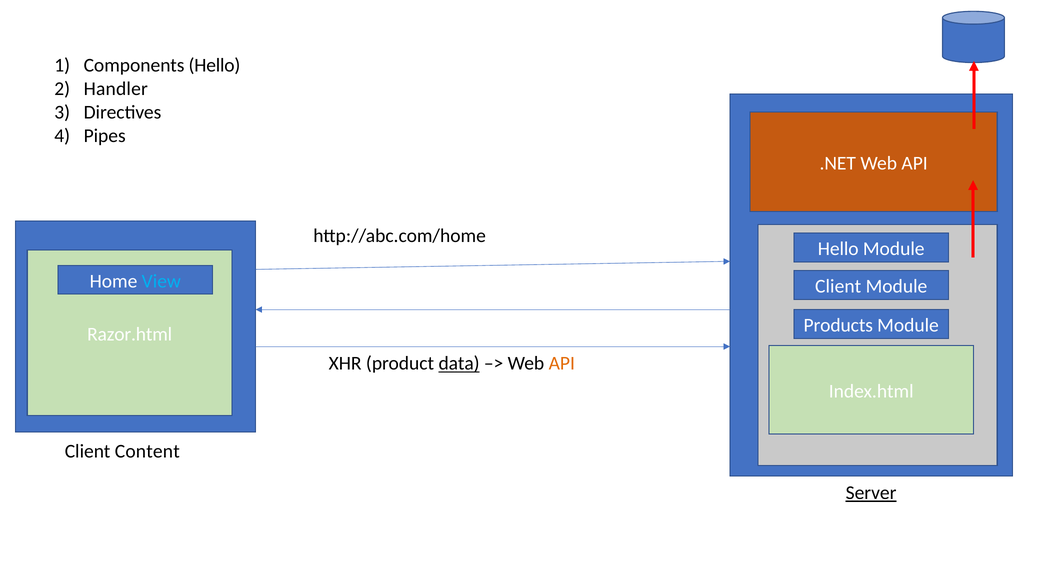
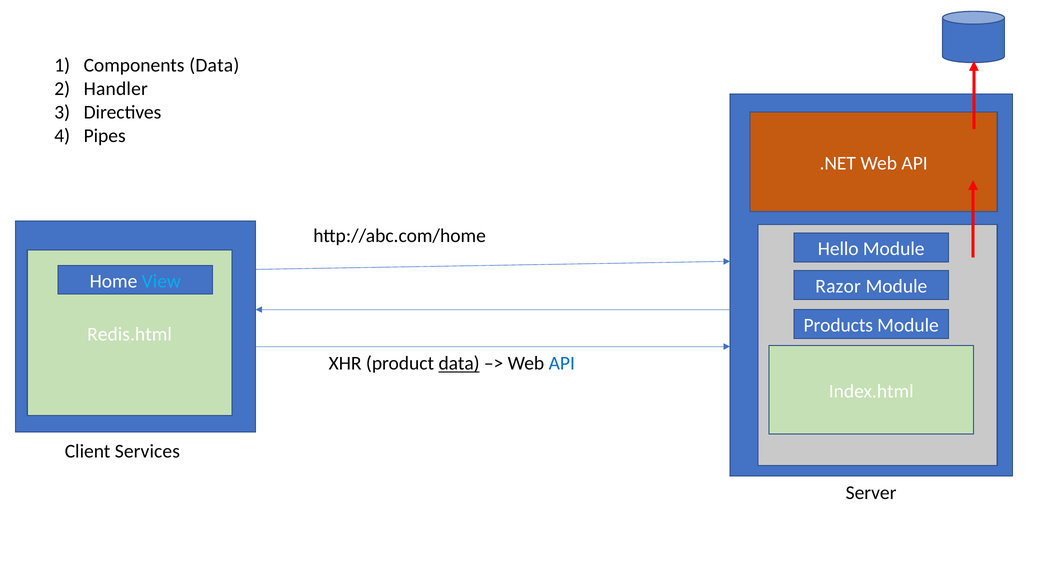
Components Hello: Hello -> Data
Client at (838, 287): Client -> Razor
Razor.html: Razor.html -> Redis.html
API at (562, 364) colour: orange -> blue
Content: Content -> Services
Server underline: present -> none
